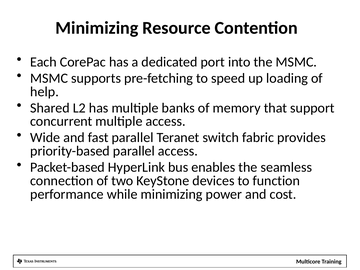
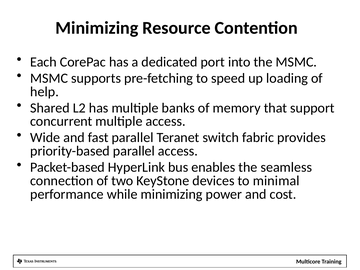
function: function -> minimal
